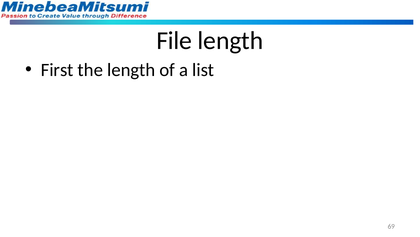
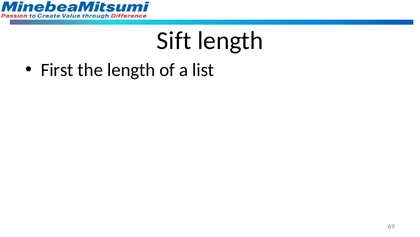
File: File -> Sift
